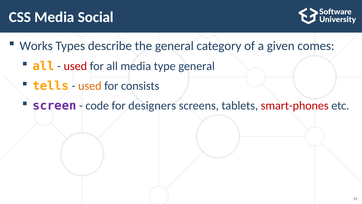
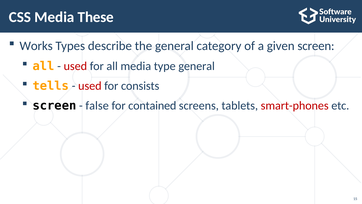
Social: Social -> These
given comes: comes -> screen
used at (90, 86) colour: orange -> red
screen at (54, 106) colour: purple -> black
code: code -> false
designers: designers -> contained
